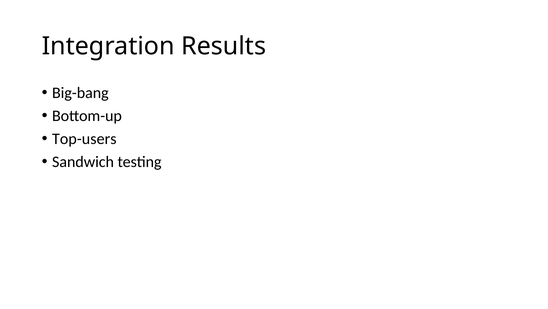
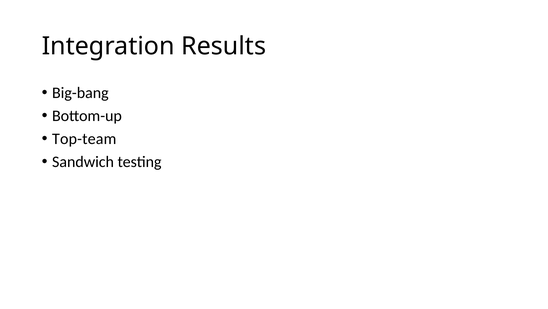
Top-users: Top-users -> Top-team
